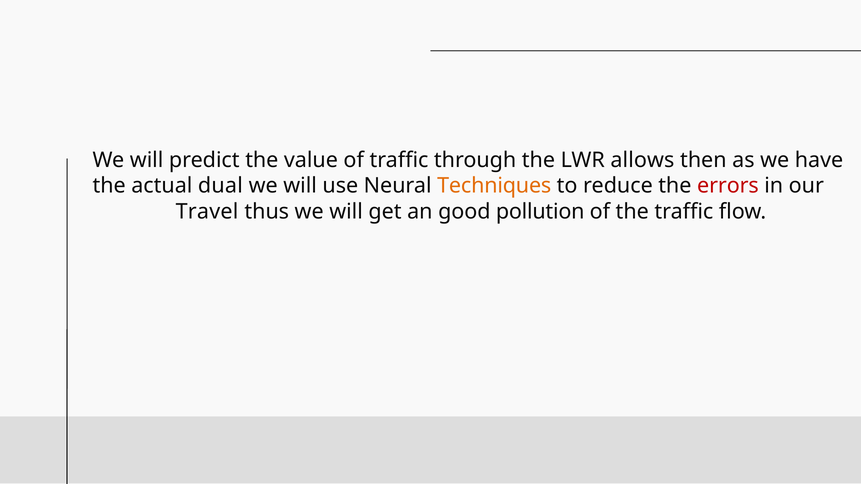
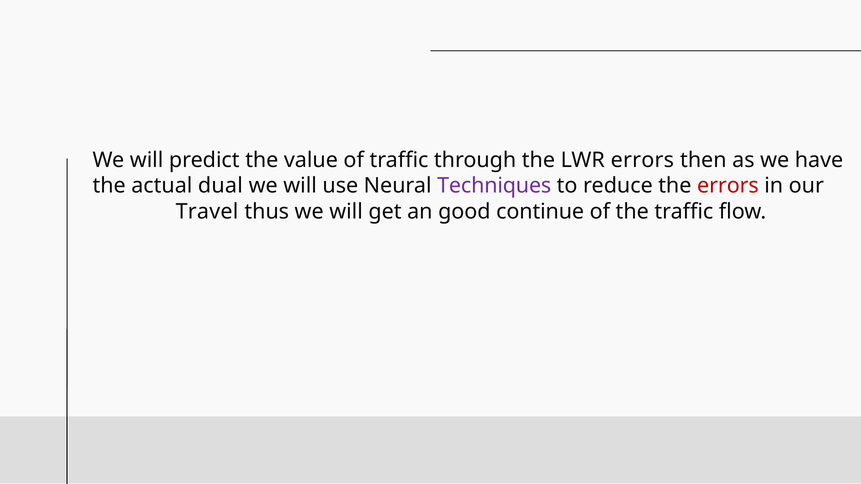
LWR allows: allows -> errors
Techniques colour: orange -> purple
pollution: pollution -> continue
